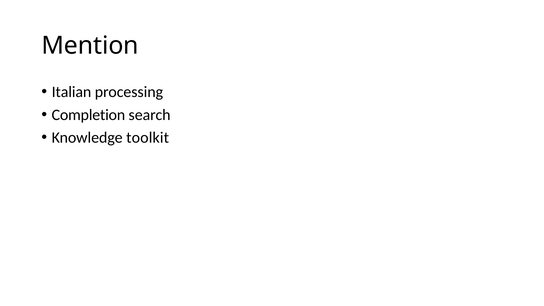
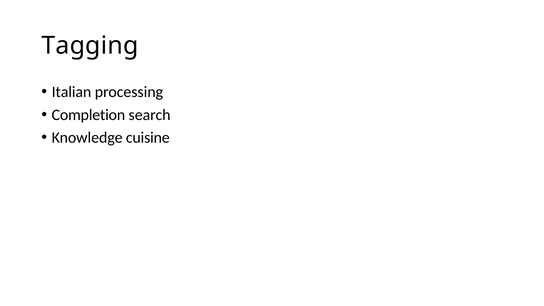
Mention: Mention -> Tagging
toolkit: toolkit -> cuisine
